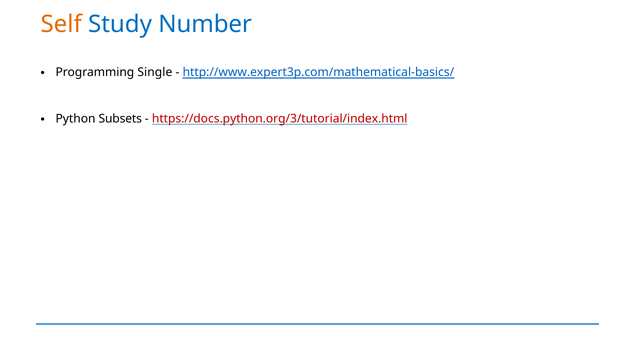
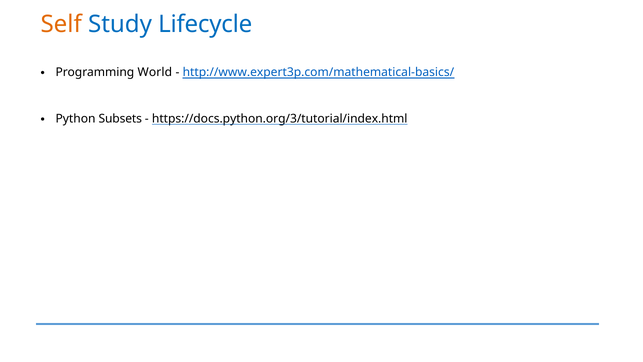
Number: Number -> Lifecycle
Single: Single -> World
https://docs.python.org/3/tutorial/index.html colour: red -> black
